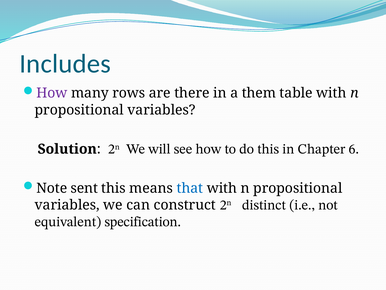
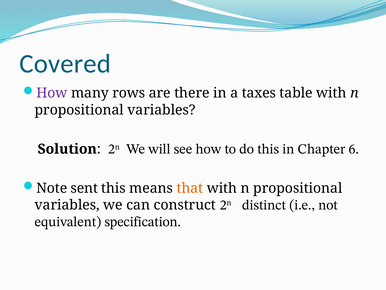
Includes: Includes -> Covered
them: them -> taxes
that colour: blue -> orange
